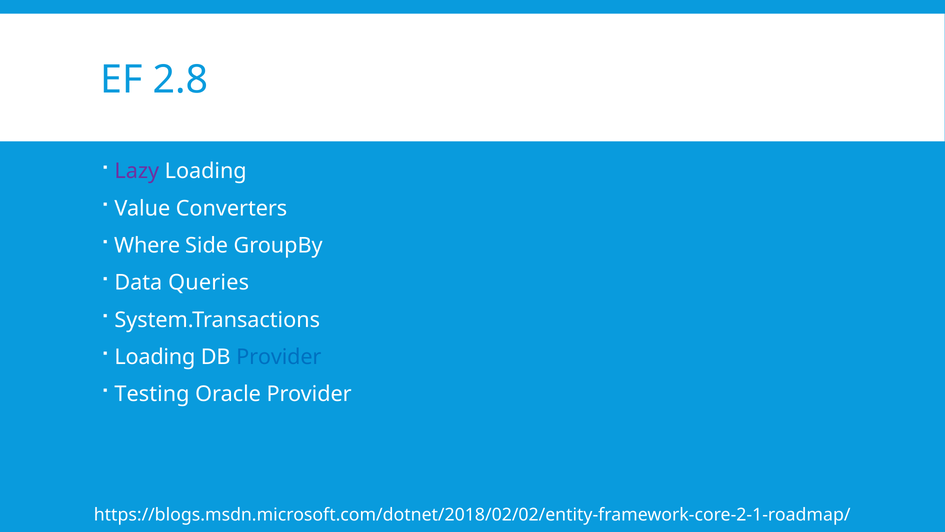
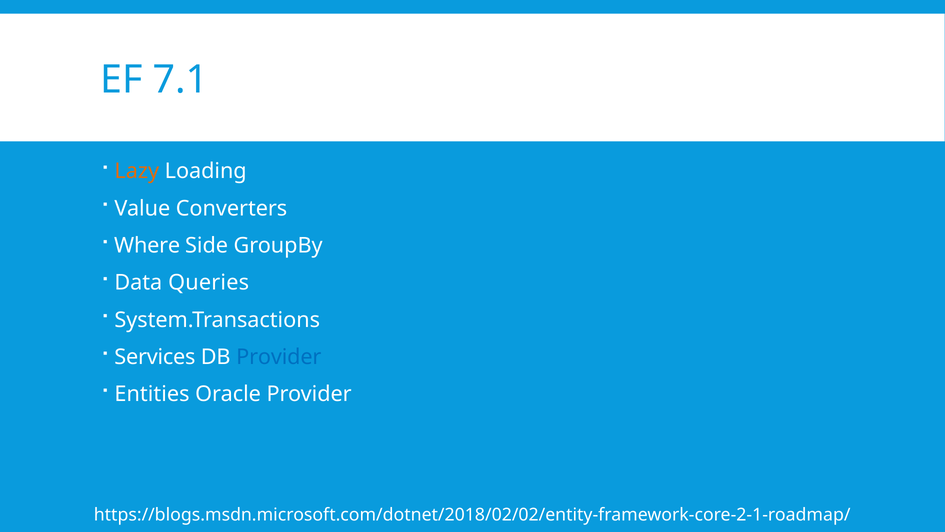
2.8: 2.8 -> 7.1
Lazy colour: purple -> orange
Loading at (155, 357): Loading -> Services
Testing: Testing -> Entities
